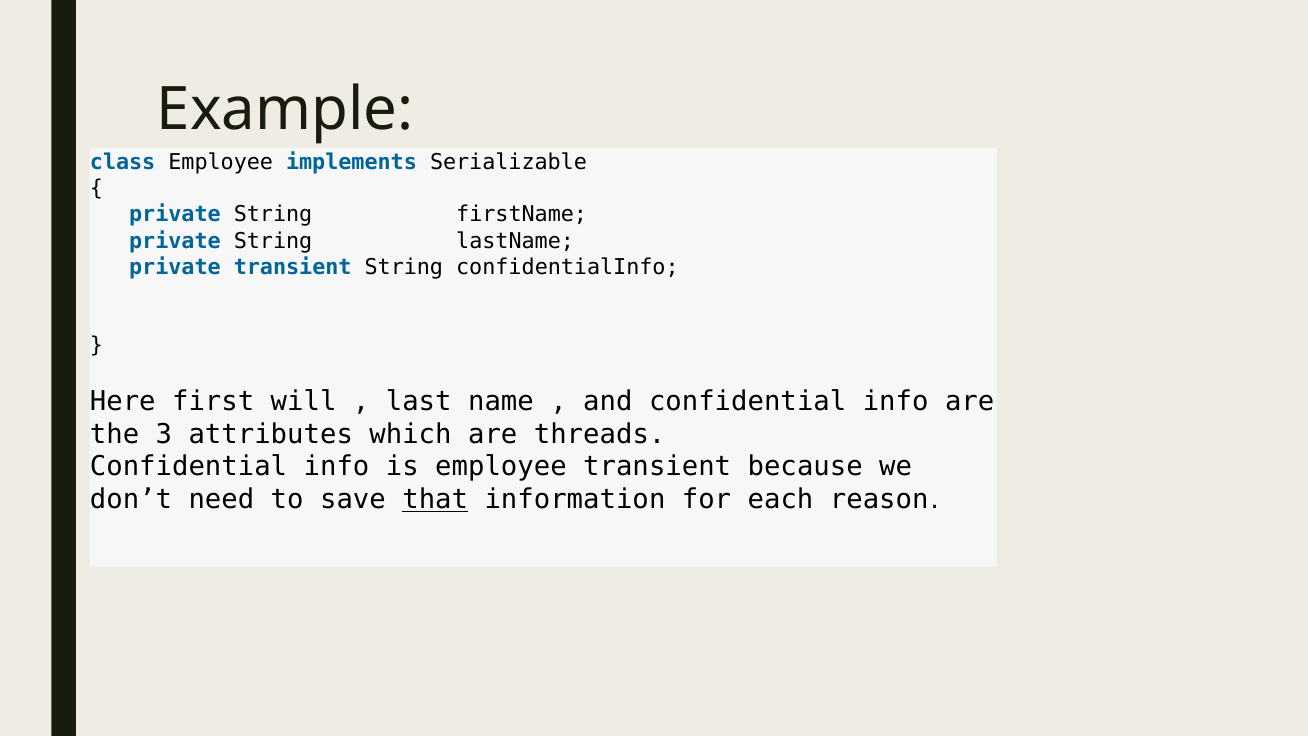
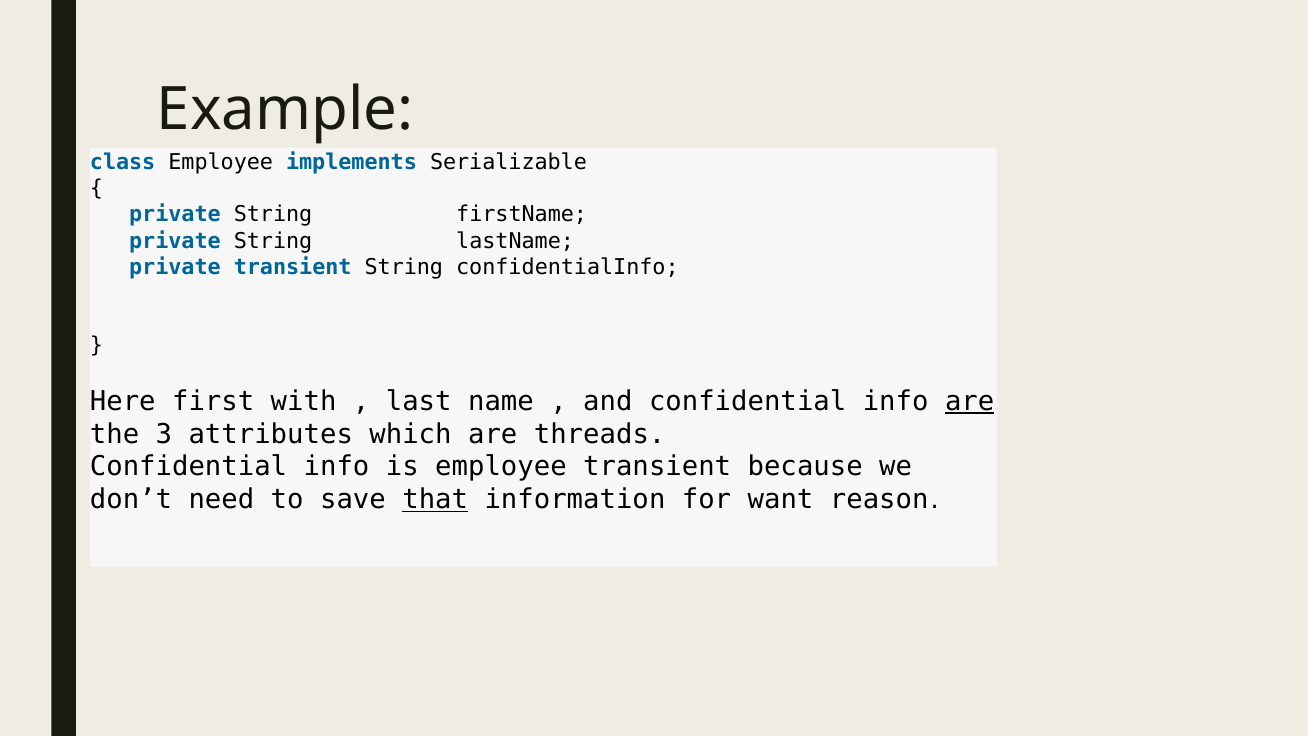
will: will -> with
are at (970, 401) underline: none -> present
each: each -> want
